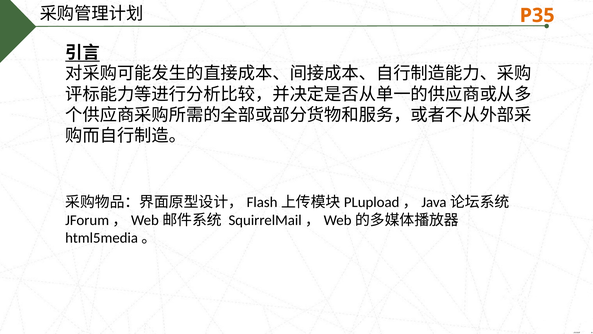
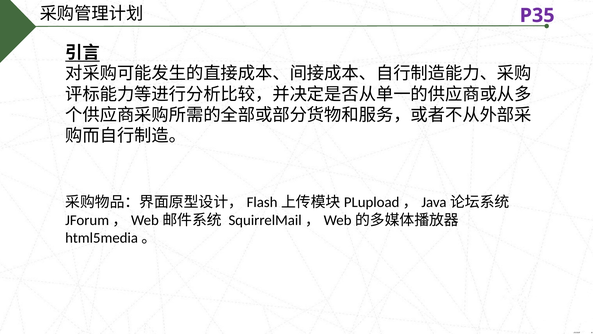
P35 colour: orange -> purple
